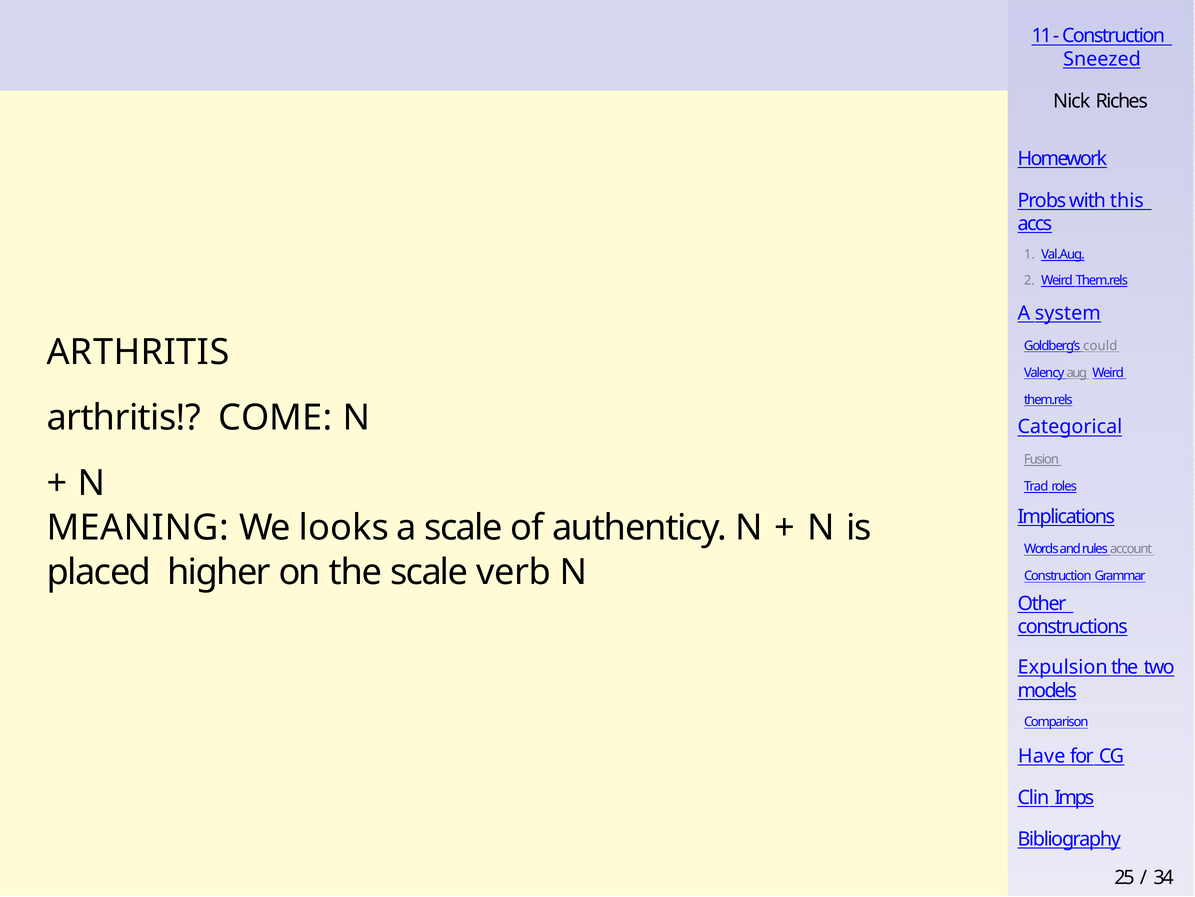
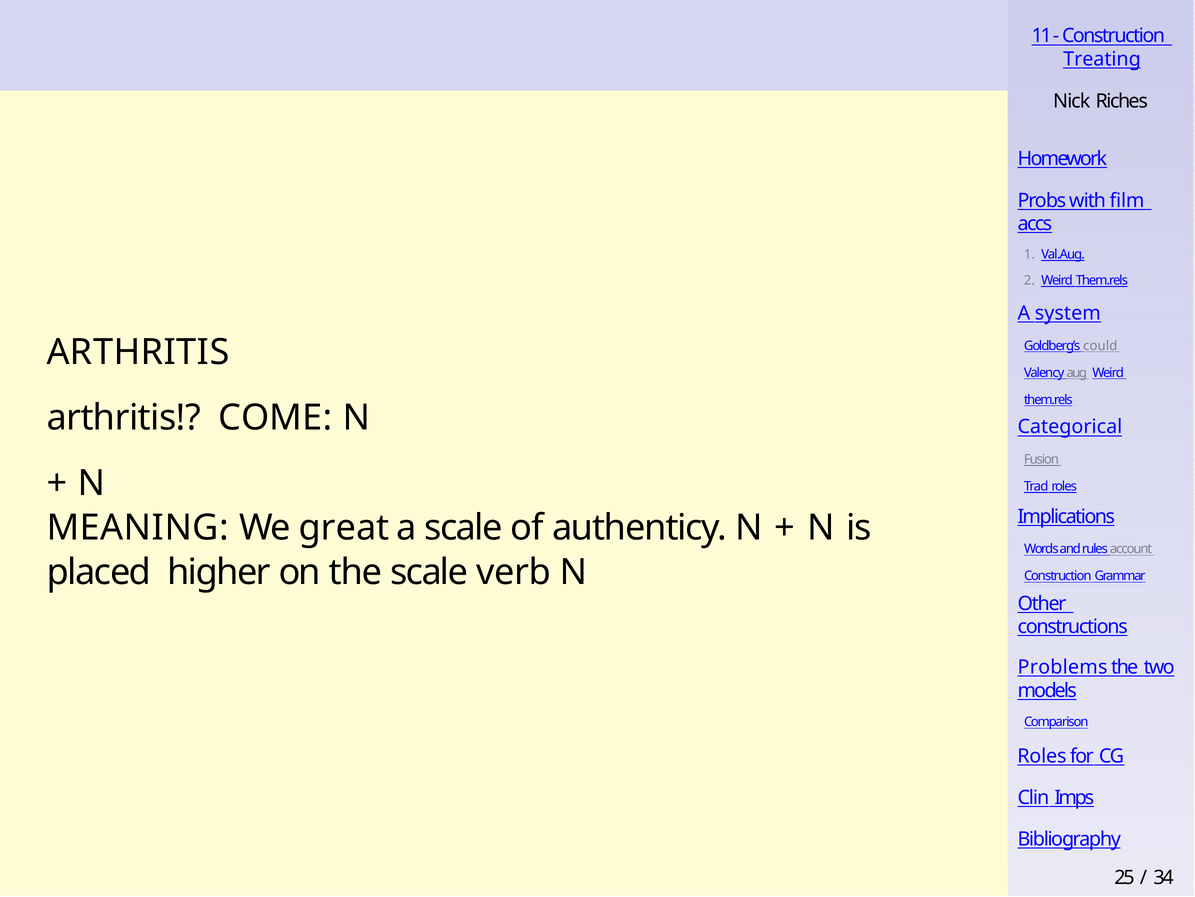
Sneezed: Sneezed -> Treating
this: this -> film
looks: looks -> great
Expulsion: Expulsion -> Problems
Have at (1042, 756): Have -> Roles
